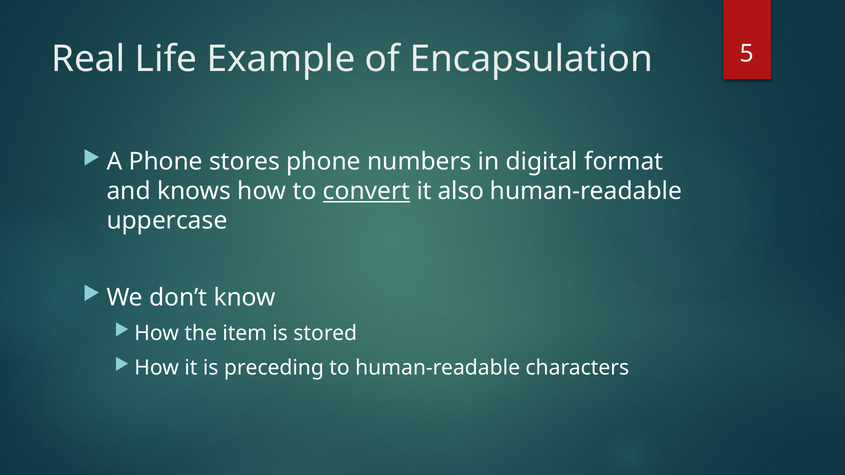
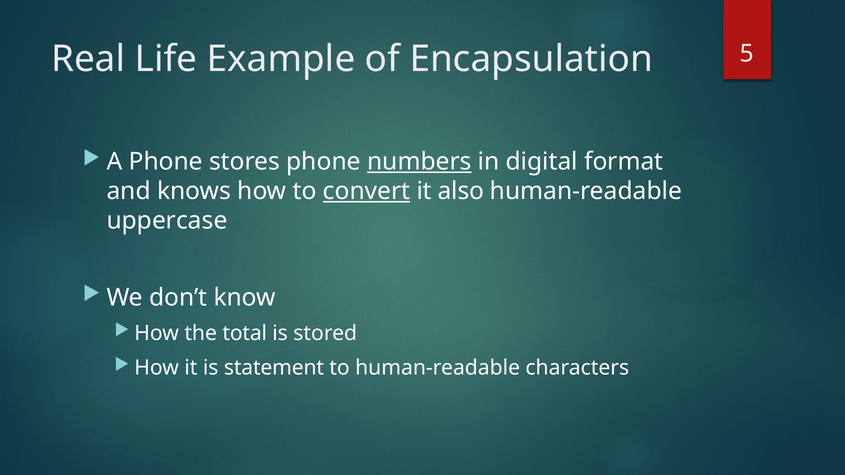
numbers underline: none -> present
item: item -> total
preceding: preceding -> statement
